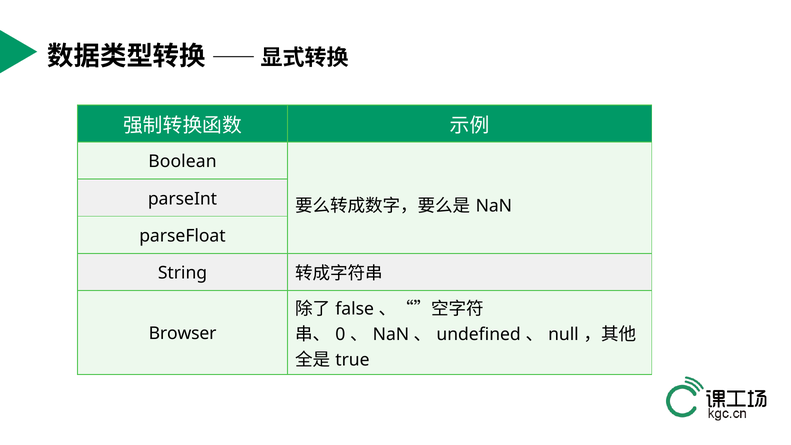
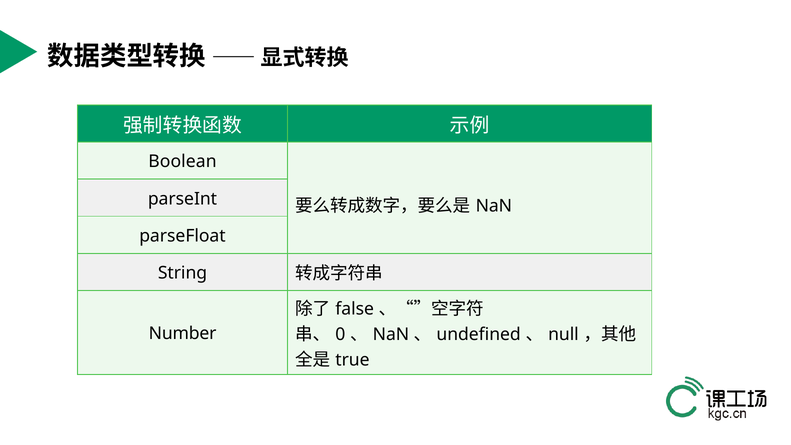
Browser: Browser -> Number
